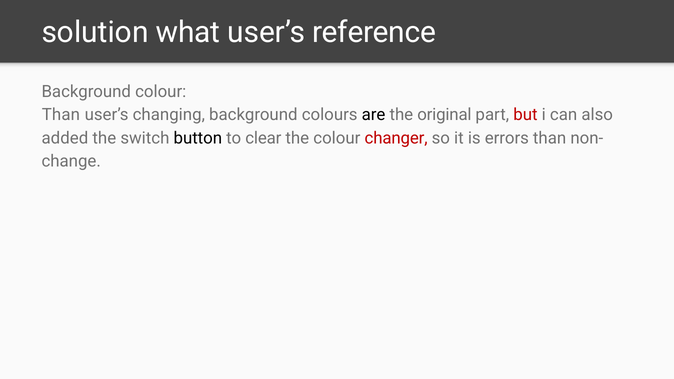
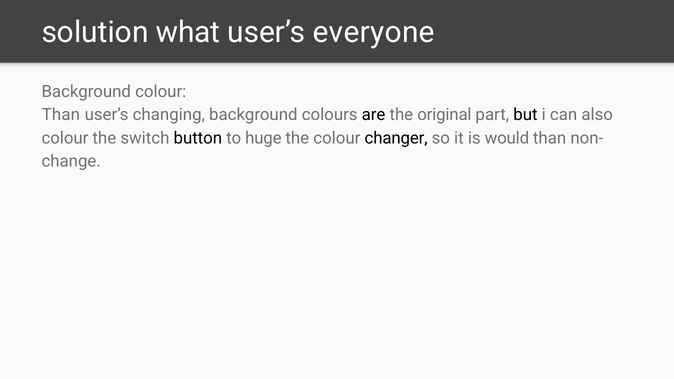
reference: reference -> everyone
but colour: red -> black
added at (65, 138): added -> colour
clear: clear -> huge
changer colour: red -> black
errors: errors -> would
